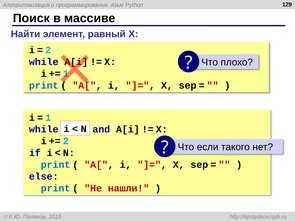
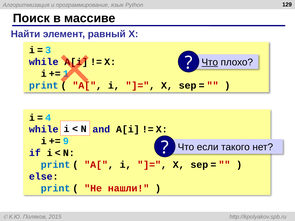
2 at (48, 50): 2 -> 3
Что at (210, 62) underline: none -> present
1 at (48, 118): 1 -> 4
2 at (66, 141): 2 -> 9
